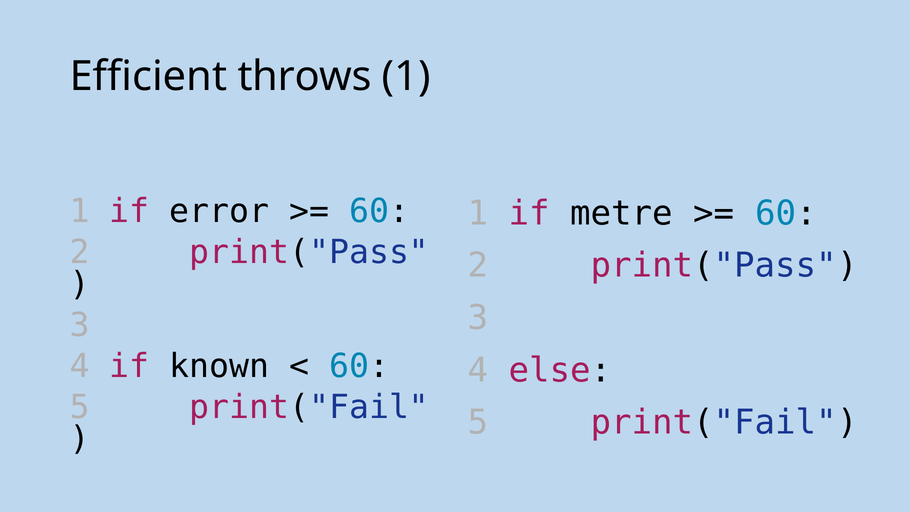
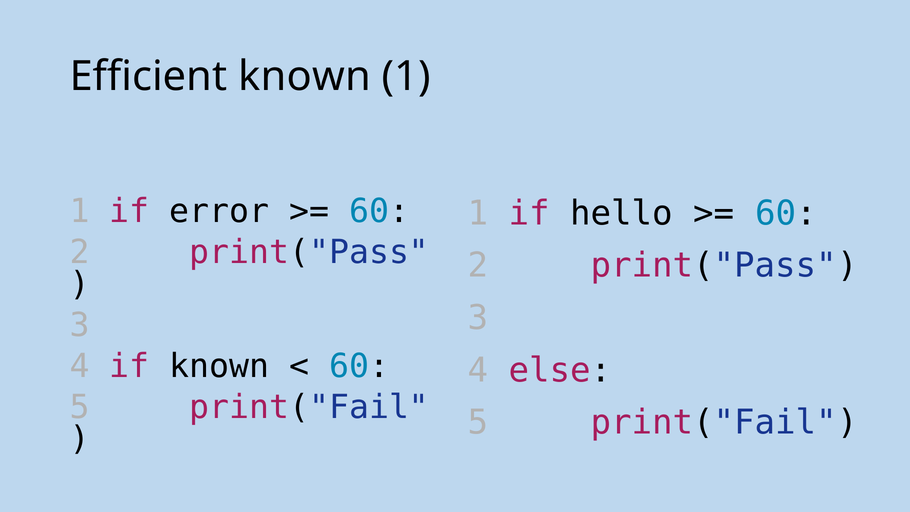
Efficient throws: throws -> known
metre: metre -> hello
